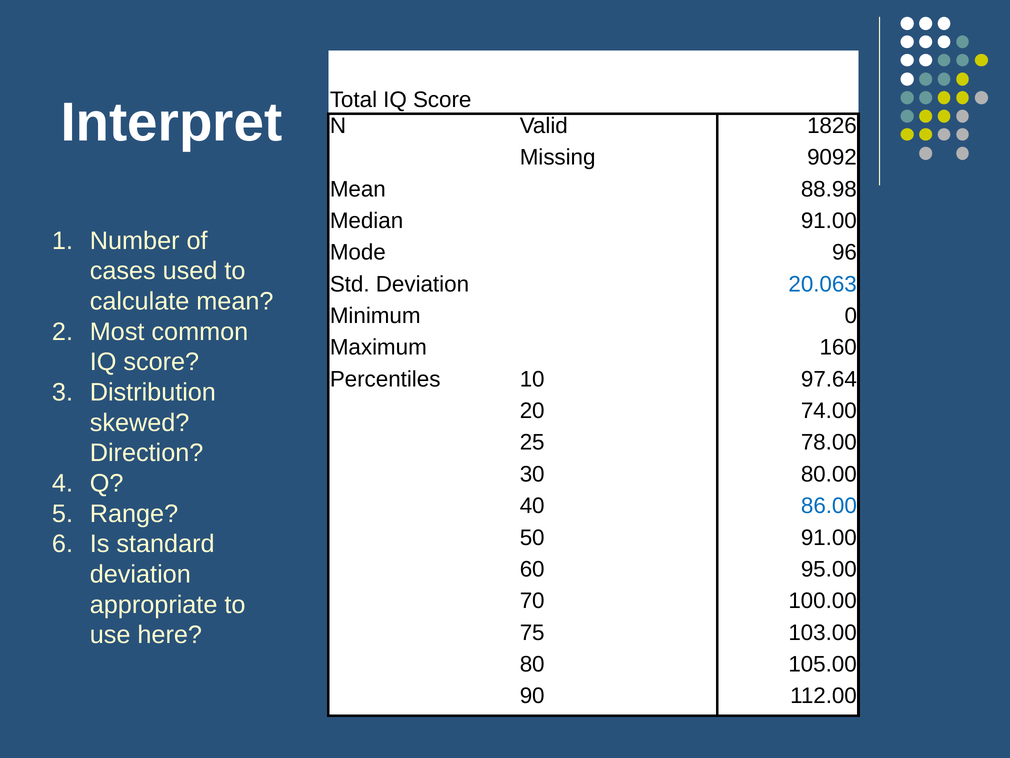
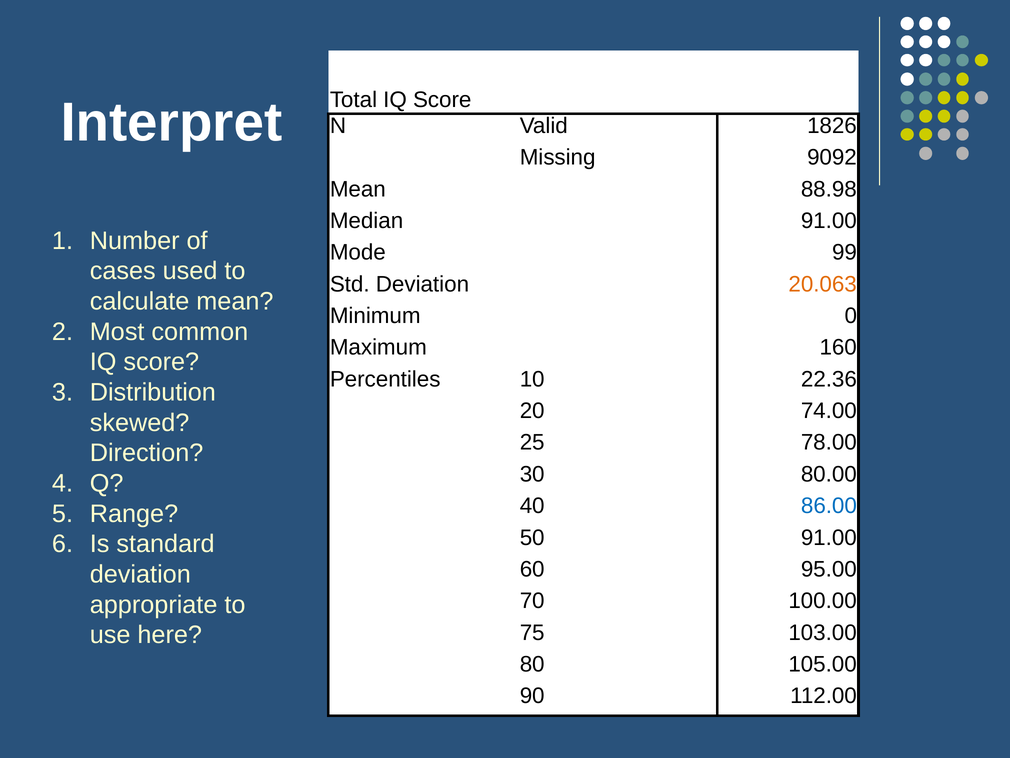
96: 96 -> 99
20.063 colour: blue -> orange
97.64: 97.64 -> 22.36
